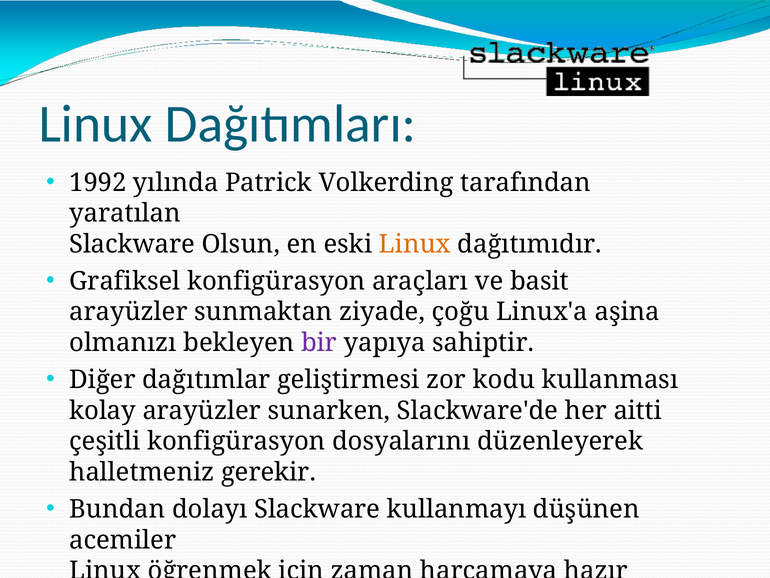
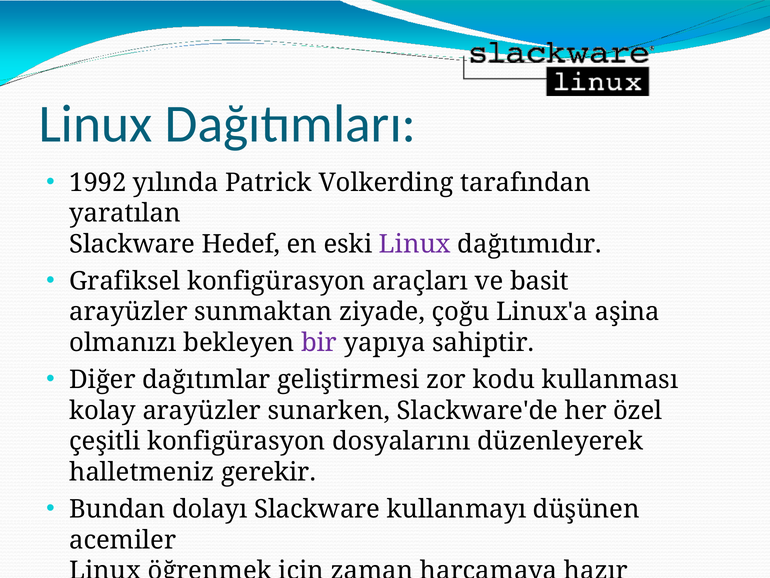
Olsun: Olsun -> Hedef
Linux at (415, 244) colour: orange -> purple
aitti: aitti -> özel
